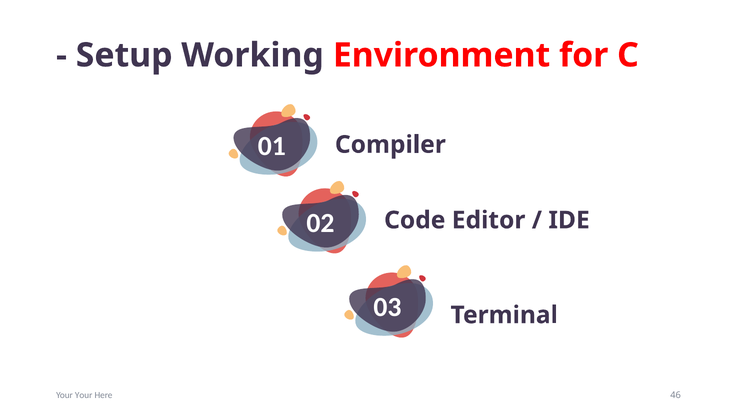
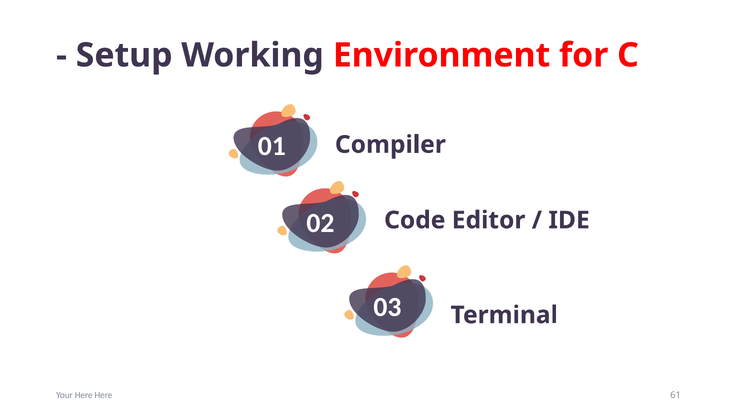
Your Your: Your -> Here
46: 46 -> 61
